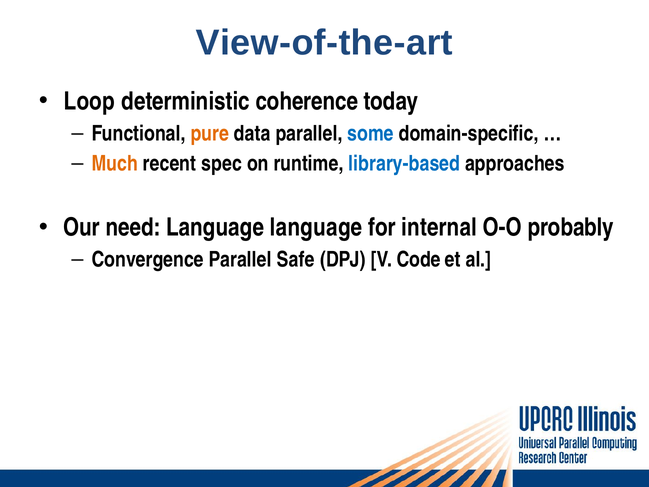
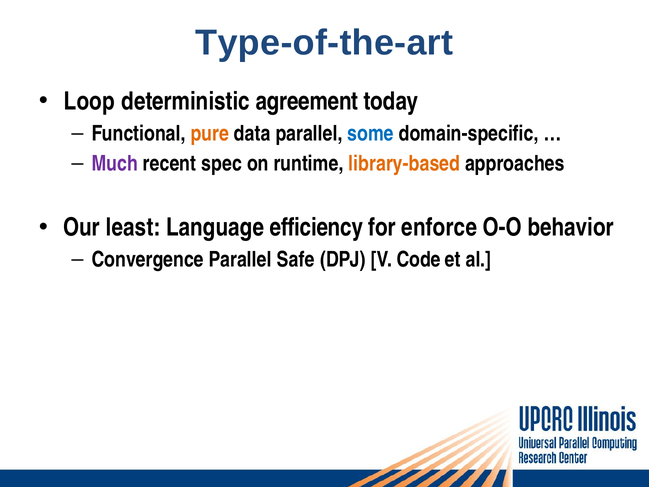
View-of-the-art: View-of-the-art -> Type-of-the-art
coherence: coherence -> agreement
Much colour: orange -> purple
library-based colour: blue -> orange
need: need -> least
Language language: language -> efficiency
internal: internal -> enforce
probably: probably -> behavior
